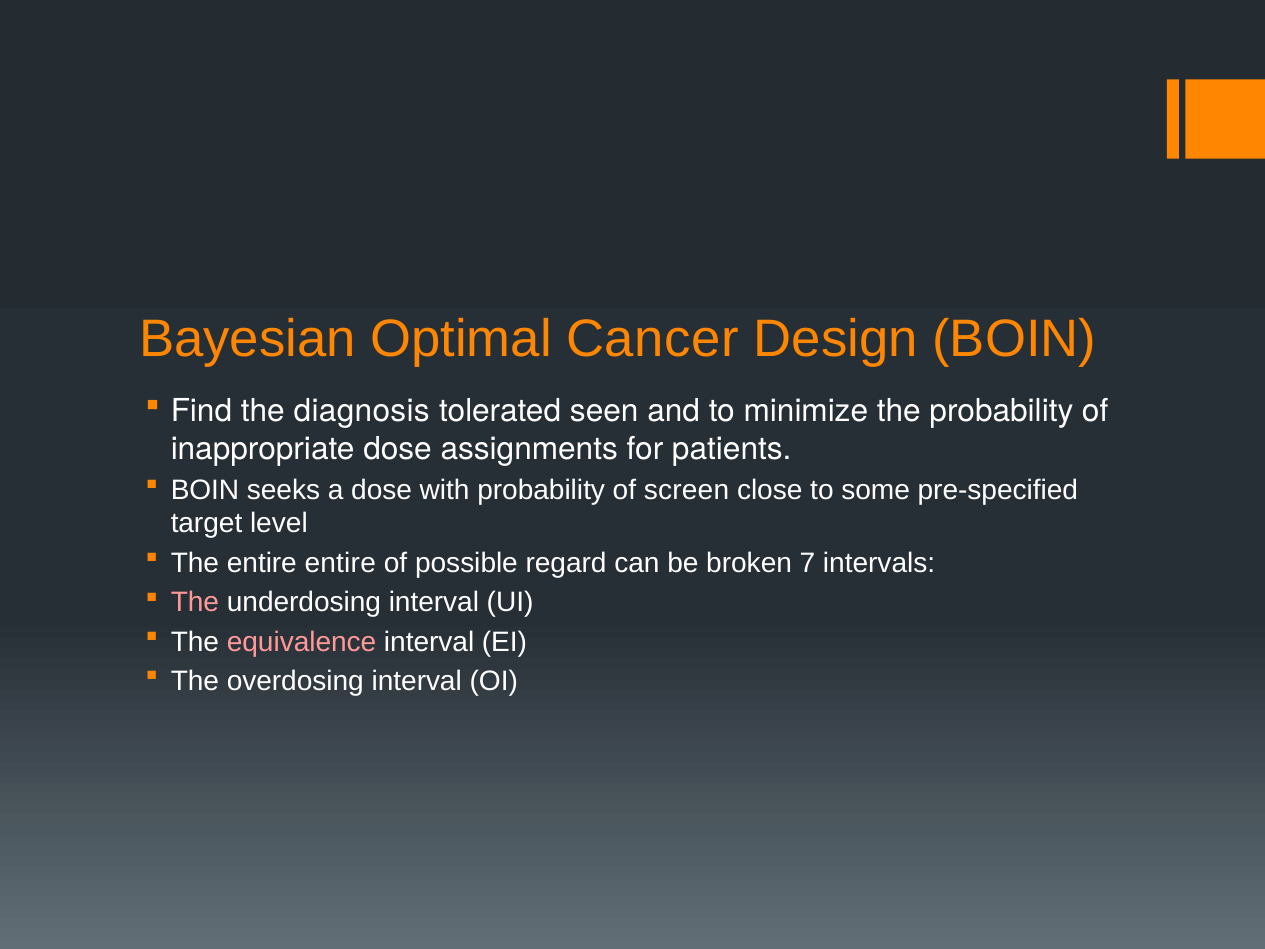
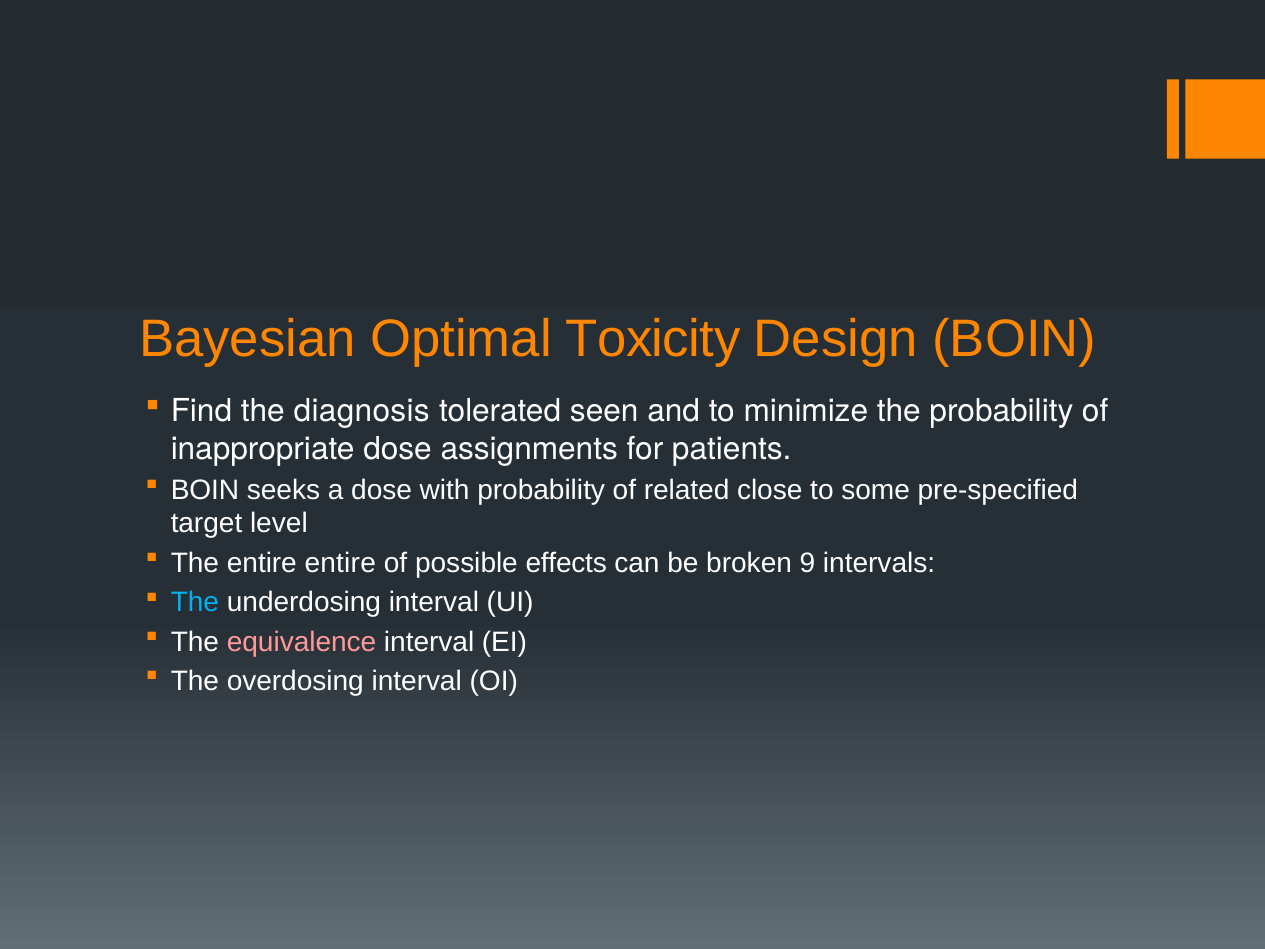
Cancer: Cancer -> Toxicity
screen: screen -> related
regard: regard -> effects
7: 7 -> 9
The at (195, 602) colour: pink -> light blue
